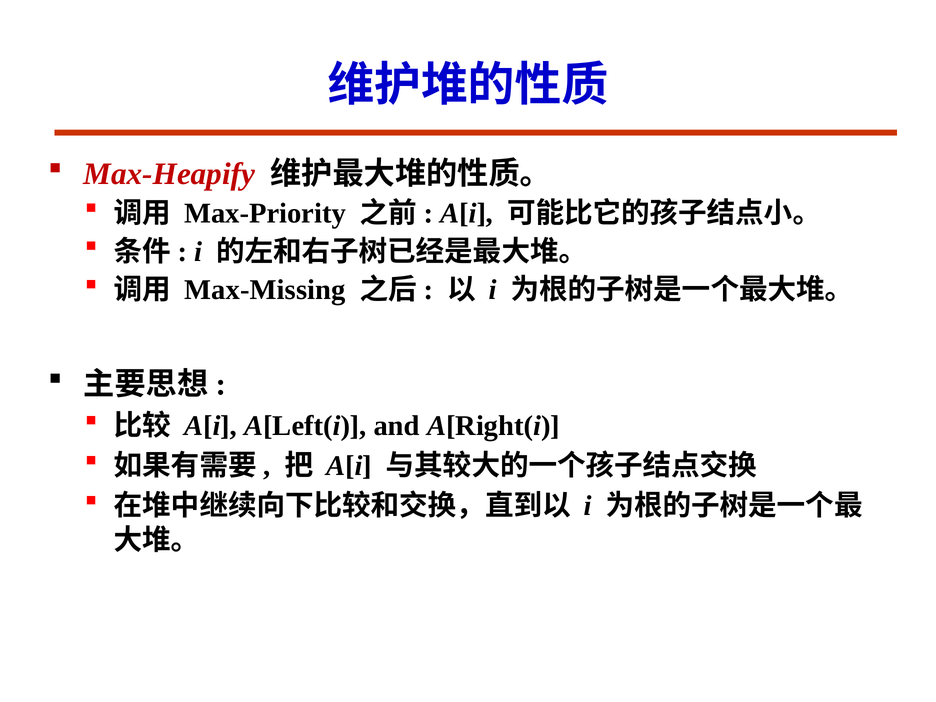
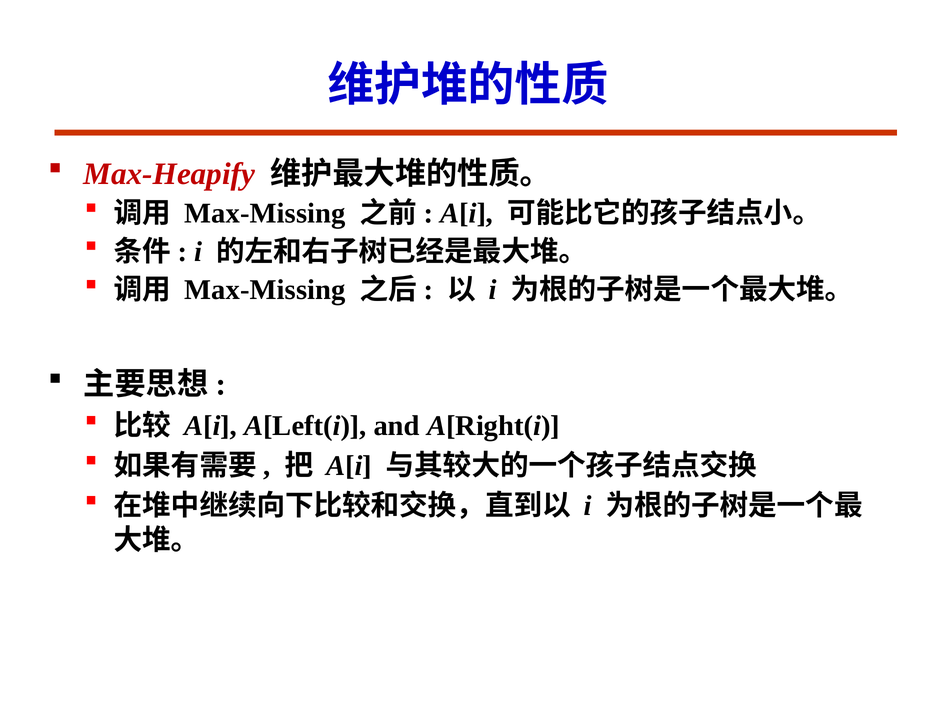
Max-Priority at (265, 213): Max-Priority -> Max-Missing
